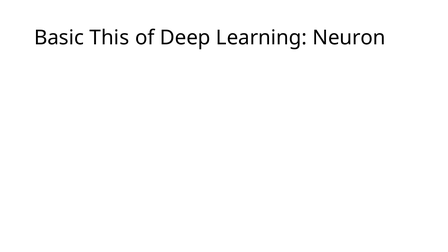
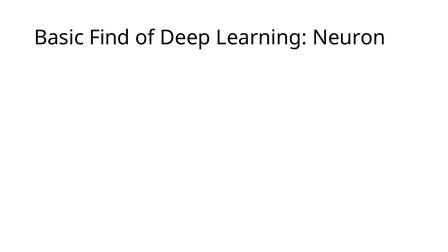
This: This -> Find
